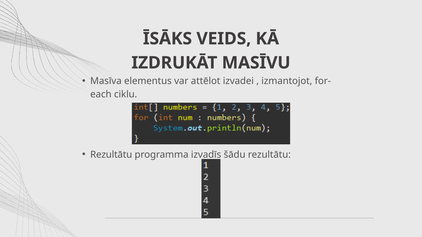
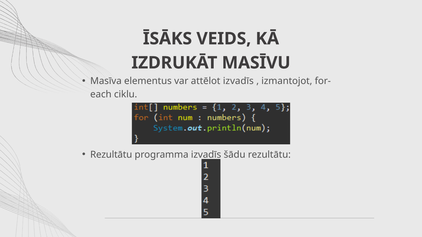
attēlot izvadei: izvadei -> izvadīs
